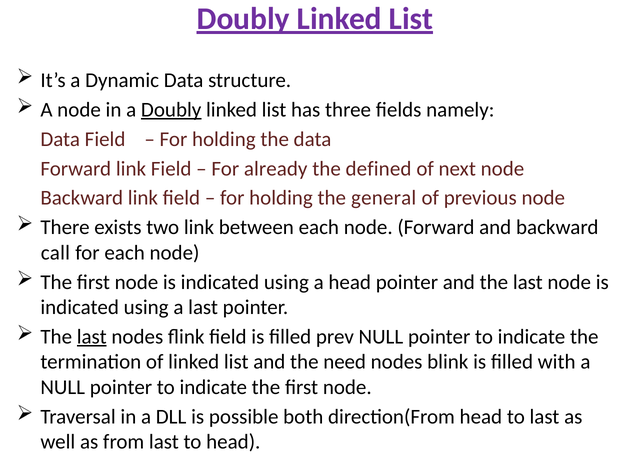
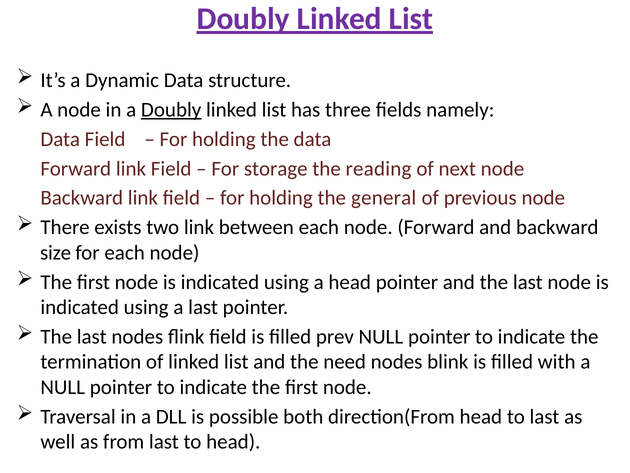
already: already -> storage
defined: defined -> reading
call: call -> size
last at (92, 336) underline: present -> none
